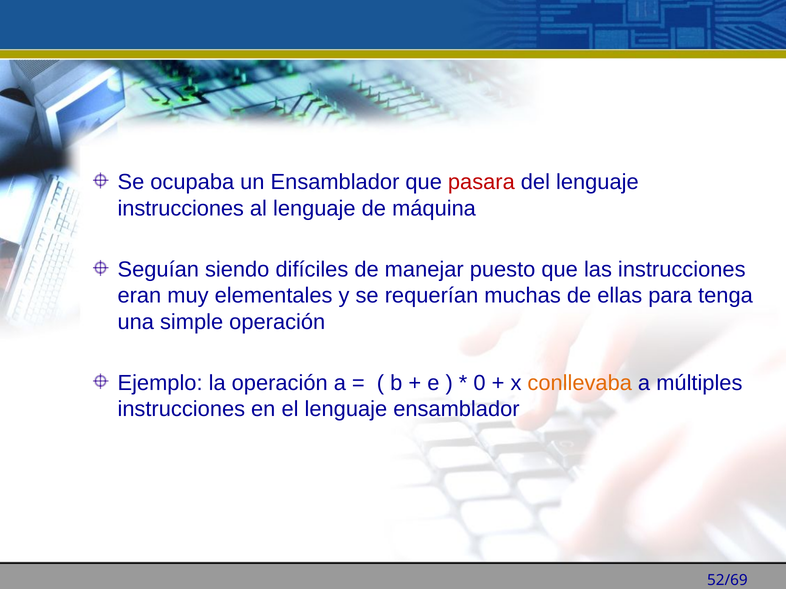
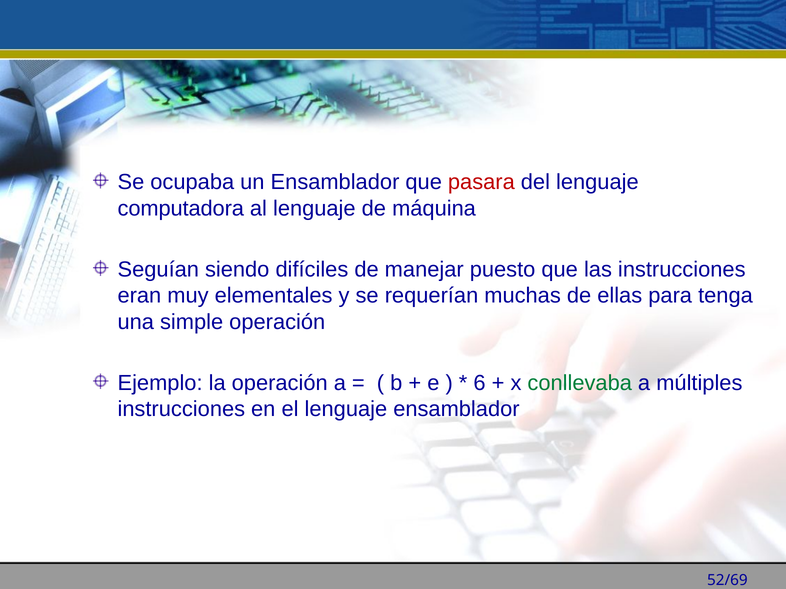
instrucciones at (181, 209): instrucciones -> computadora
0: 0 -> 6
conllevaba colour: orange -> green
